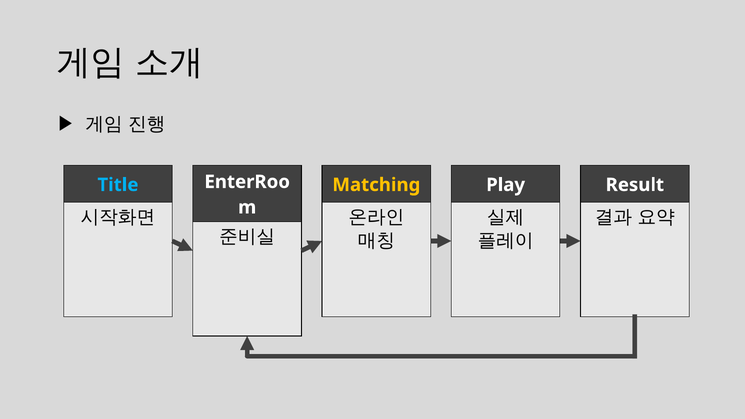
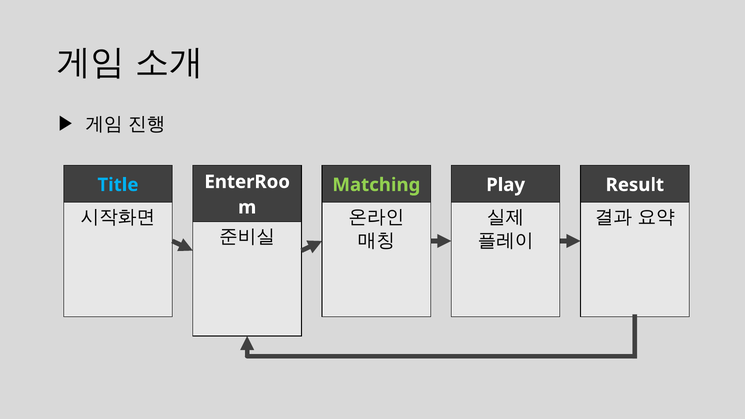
Matching colour: yellow -> light green
